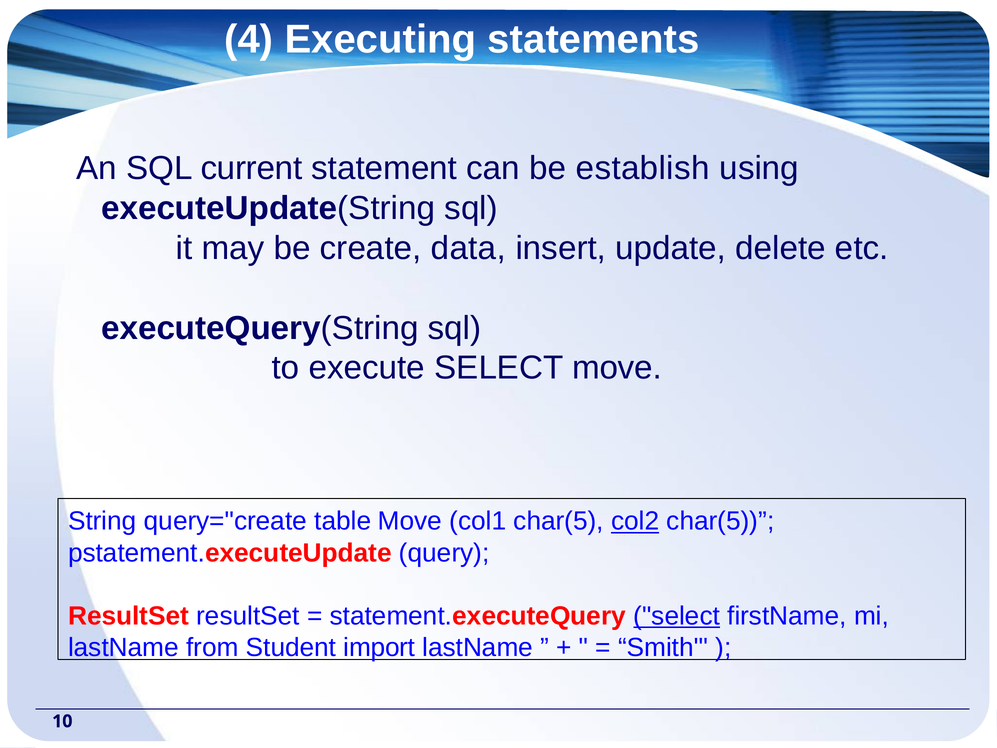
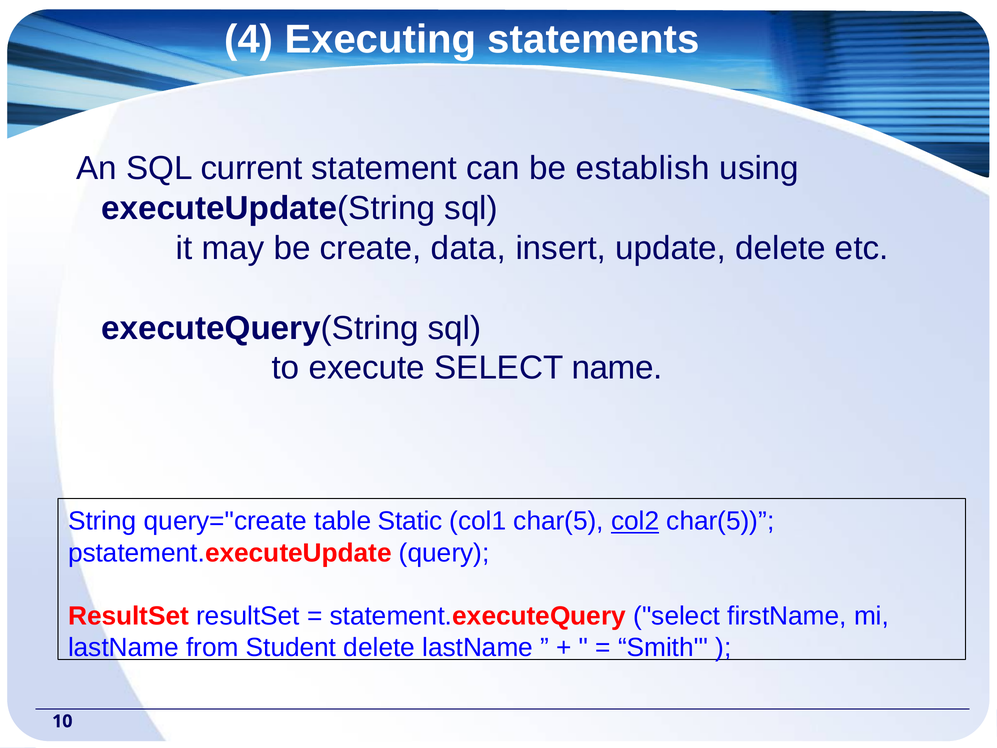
SELECT move: move -> name
table Move: Move -> Static
select at (677, 616) underline: present -> none
Student import: import -> delete
